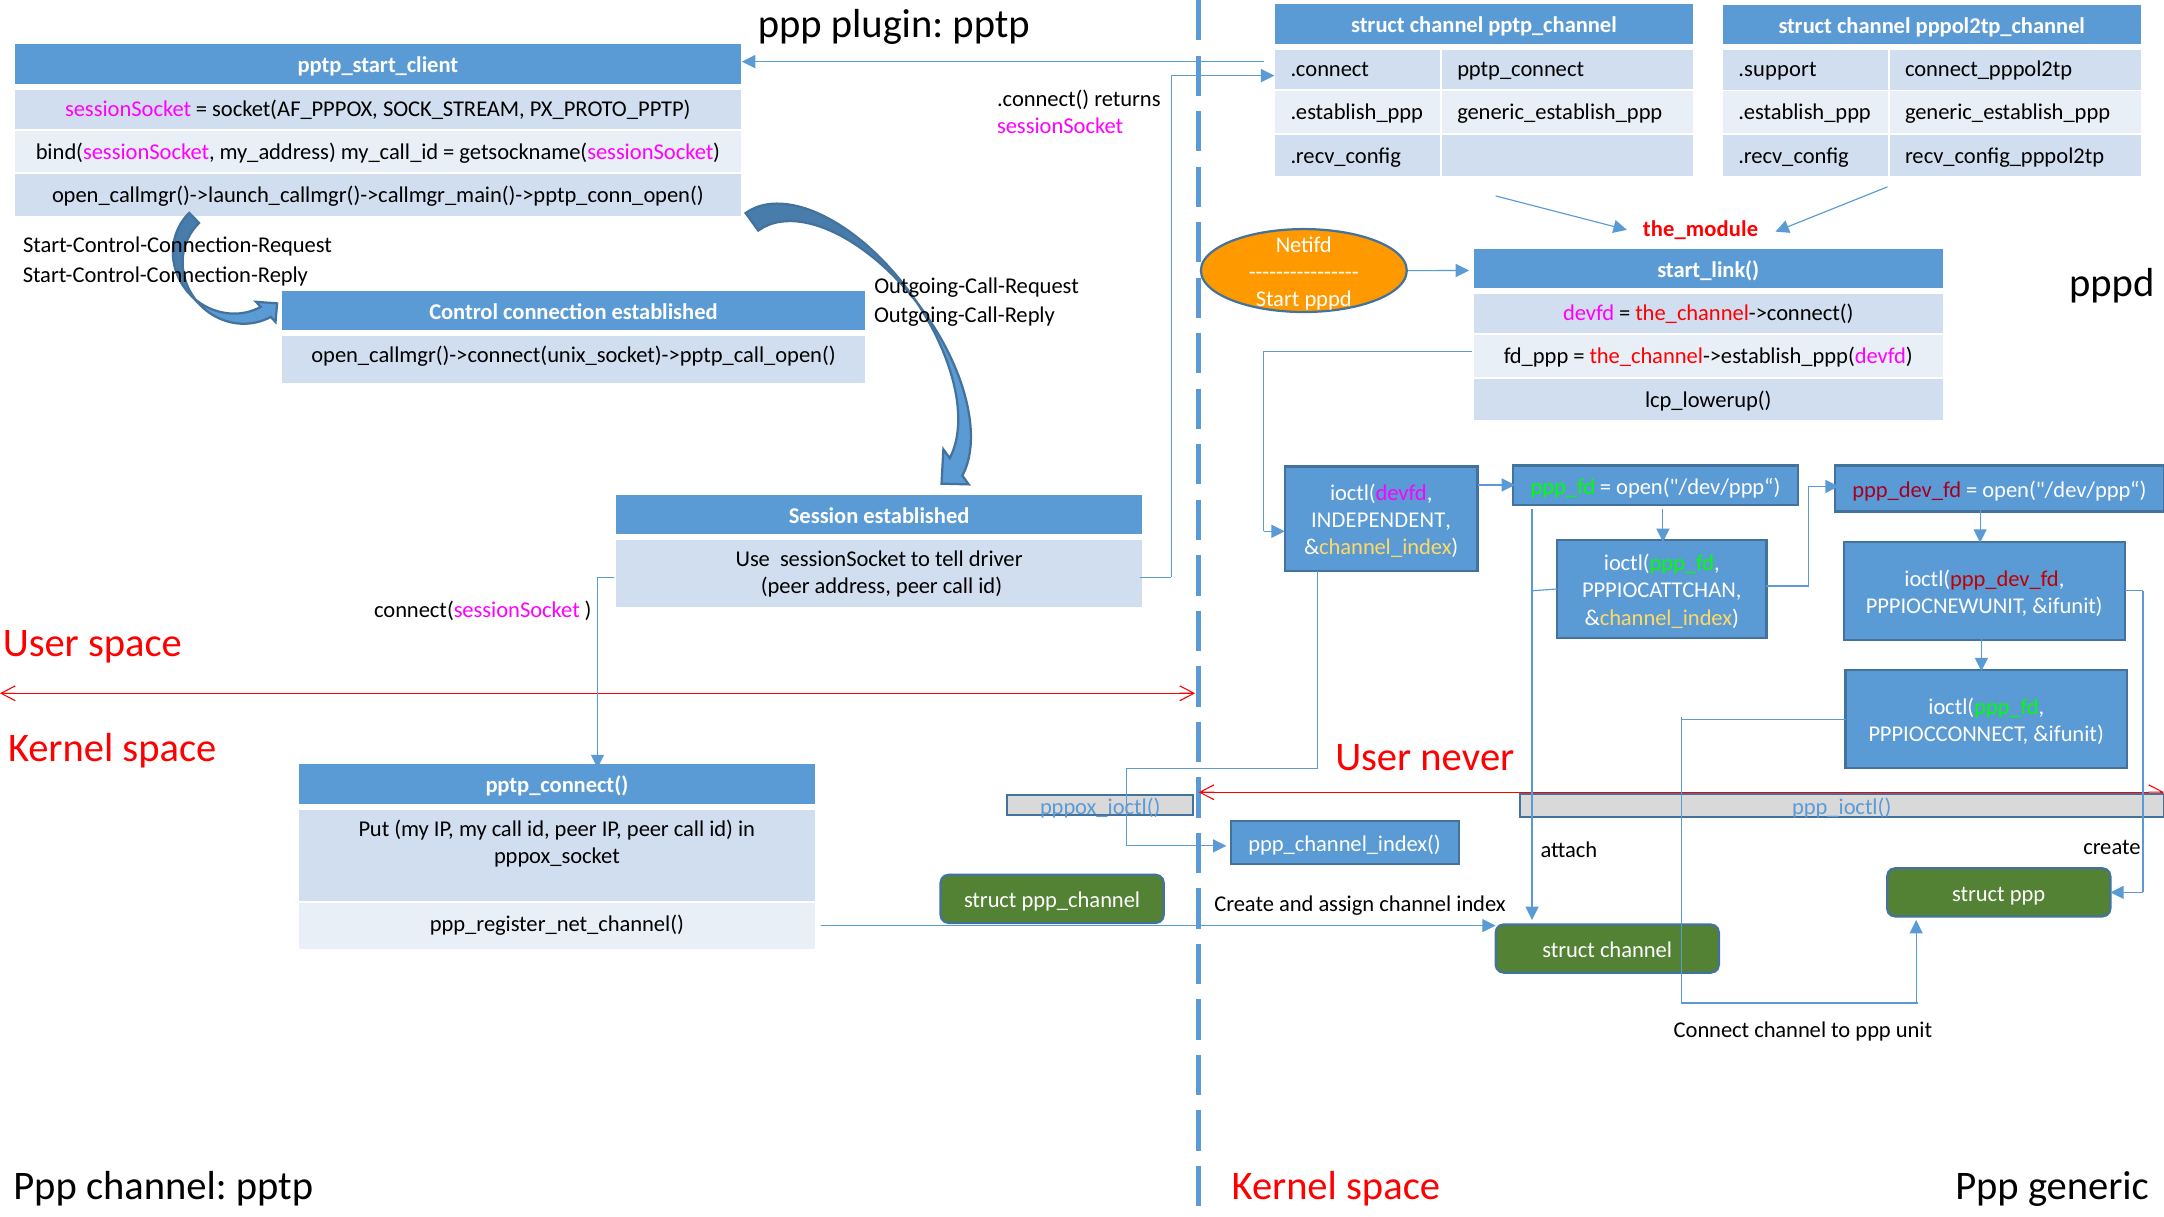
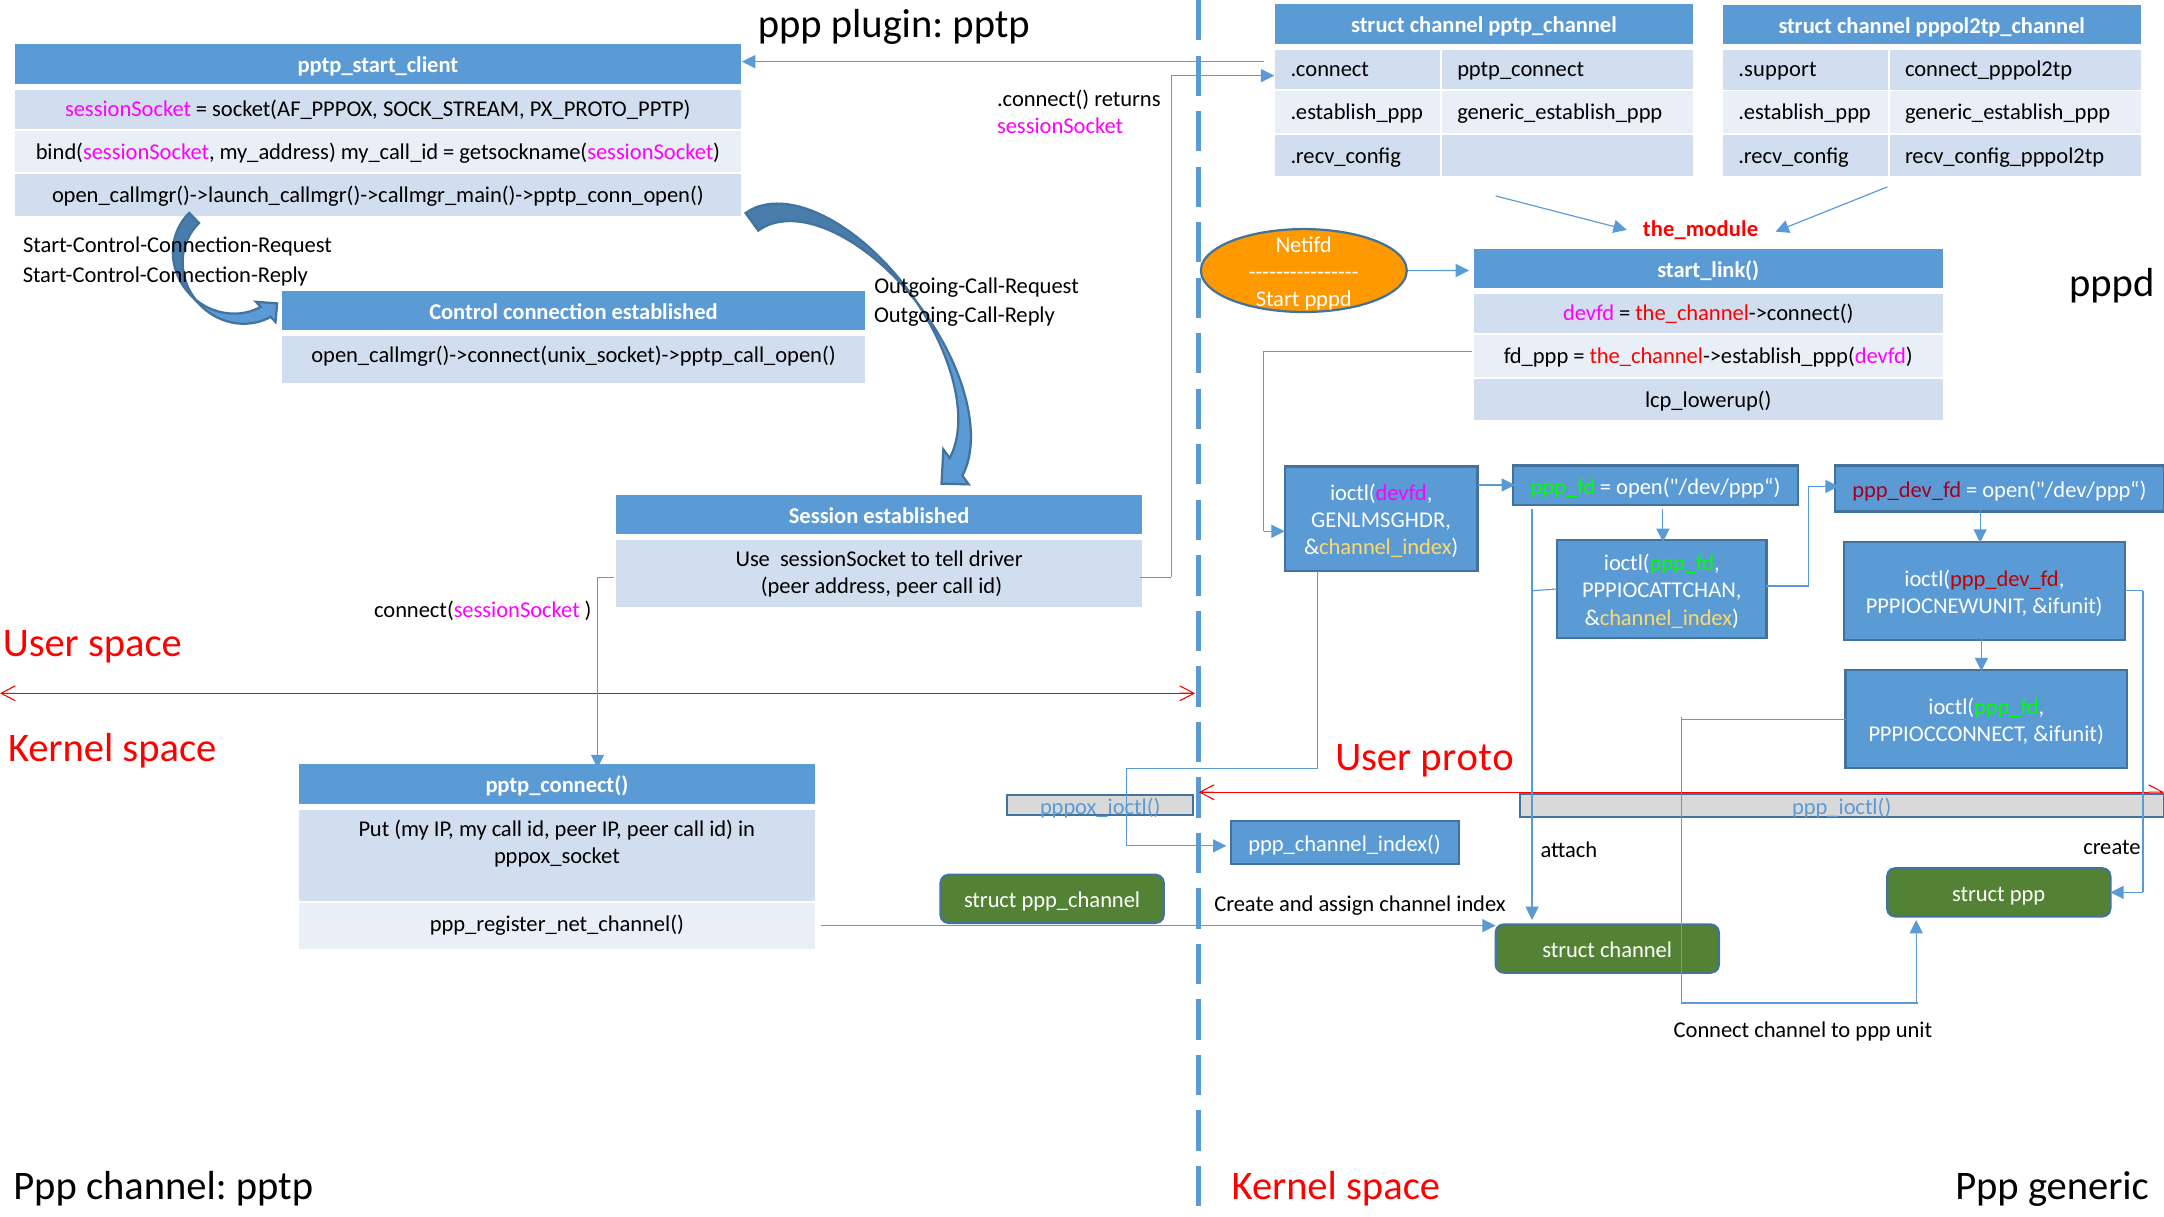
INDEPENDENT: INDEPENDENT -> GENLMSGHDR
never: never -> proto
